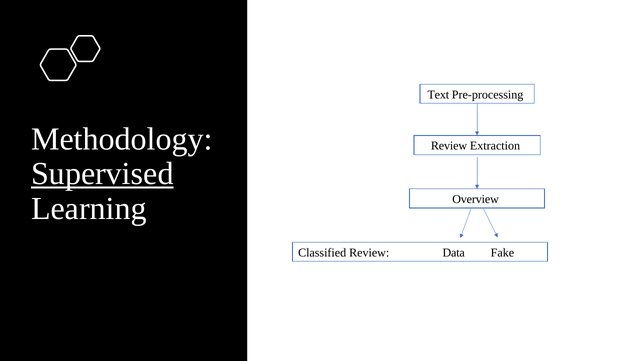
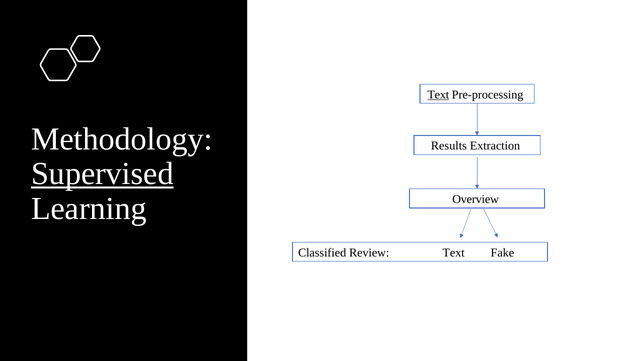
Text at (438, 95) underline: none -> present
Review at (449, 146): Review -> Results
Review Data: Data -> Text
